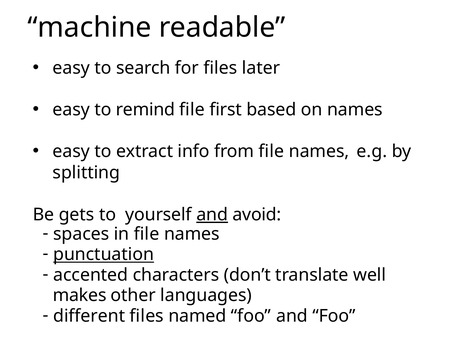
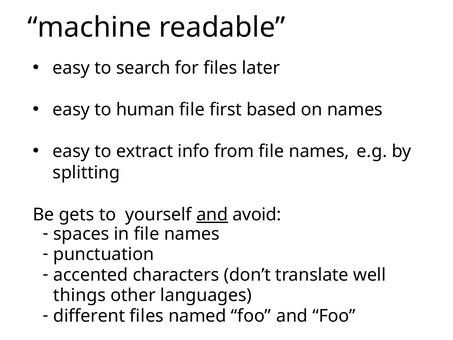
remind: remind -> human
punctuation underline: present -> none
makes: makes -> things
